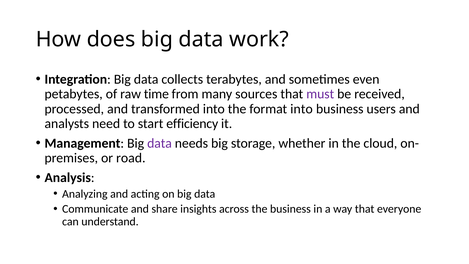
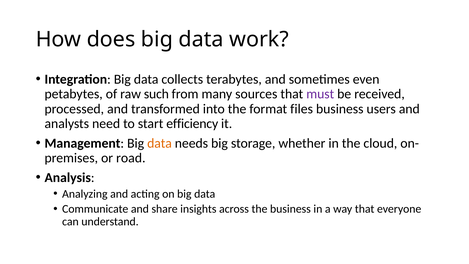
time: time -> such
format into: into -> files
data at (159, 143) colour: purple -> orange
